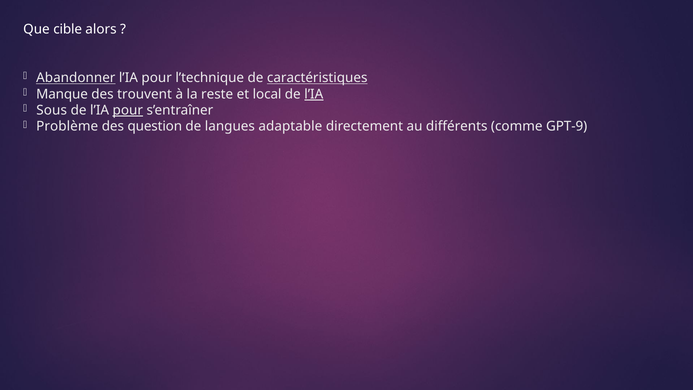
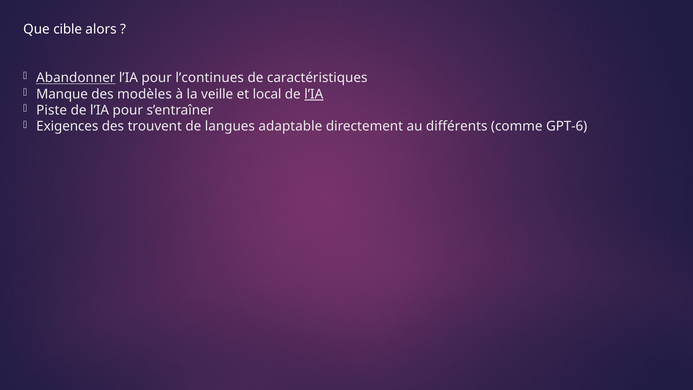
l’technique: l’technique -> l’continues
caractéristiques underline: present -> none
trouvent: trouvent -> modèles
reste: reste -> veille
Sous: Sous -> Piste
pour at (128, 110) underline: present -> none
Problème: Problème -> Exigences
question: question -> trouvent
GPT-9: GPT-9 -> GPT-6
